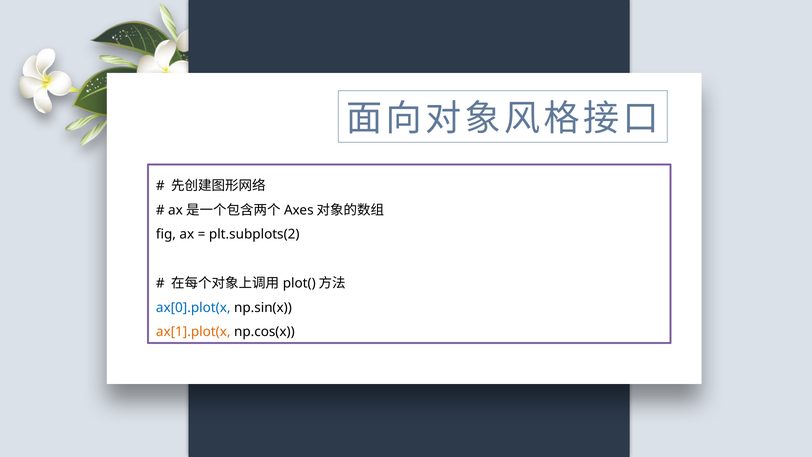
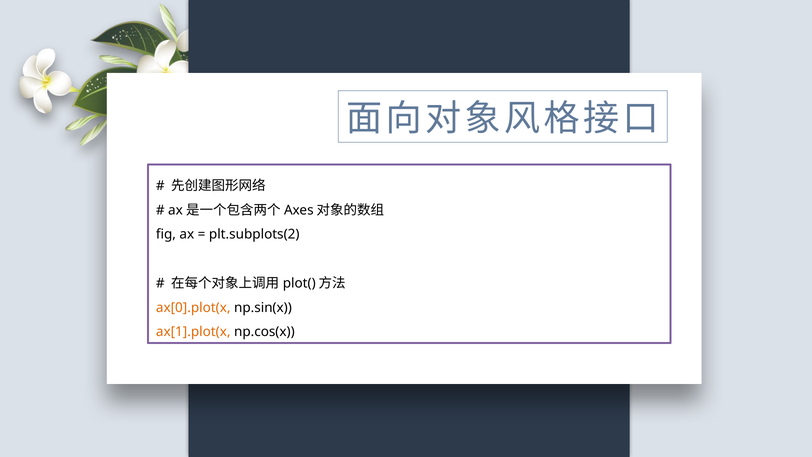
ax[0].plot(x colour: blue -> orange
